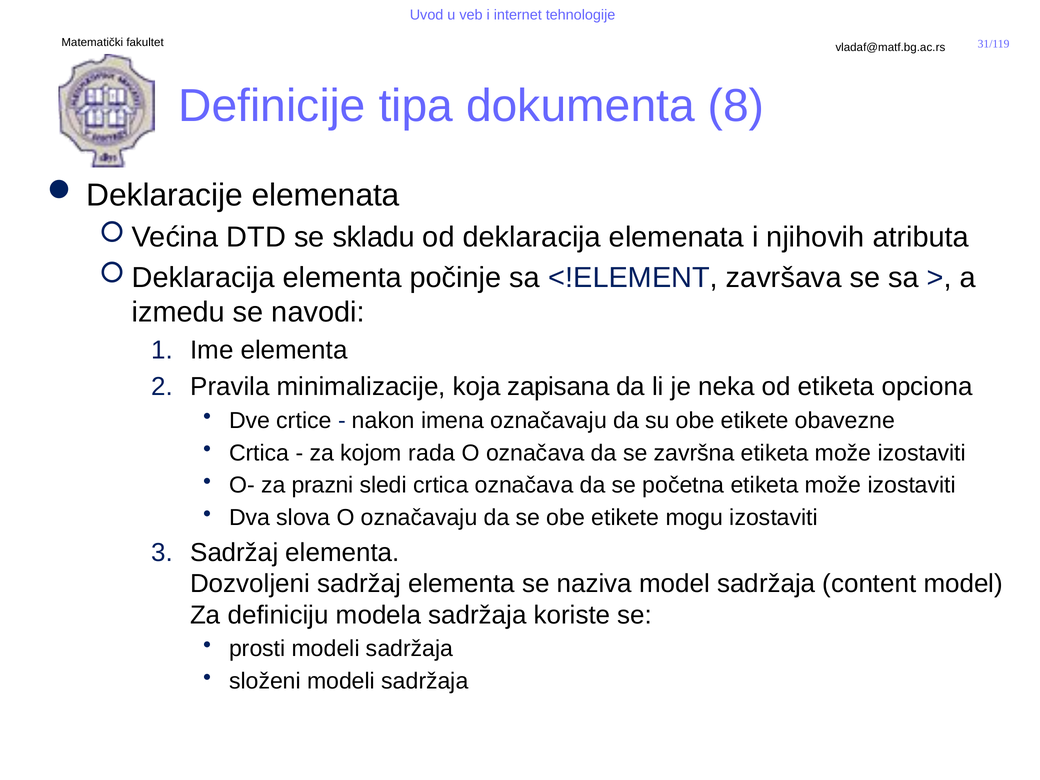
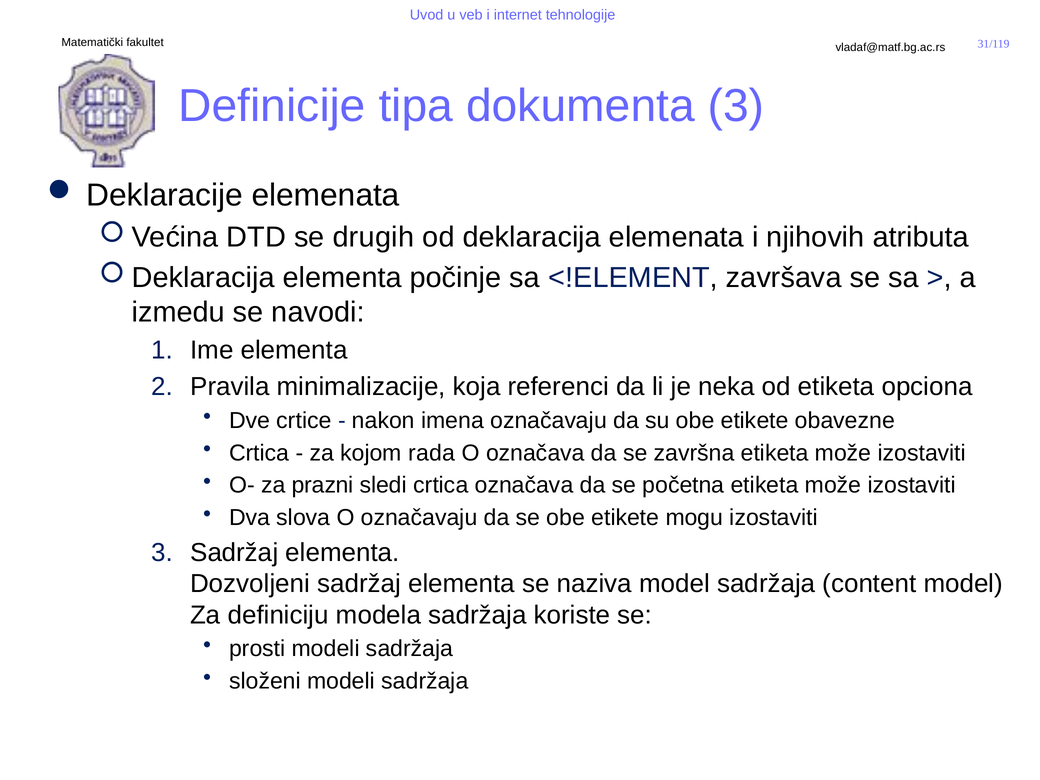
dokumenta 8: 8 -> 3
skladu: skladu -> drugih
zapisana: zapisana -> referenci
